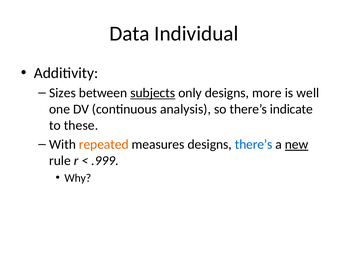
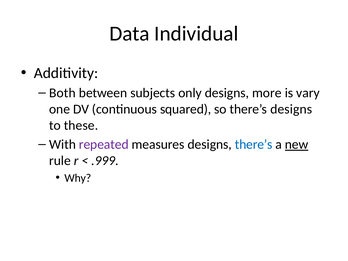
Sizes: Sizes -> Both
subjects underline: present -> none
well: well -> vary
analysis: analysis -> squared
there’s indicate: indicate -> designs
repeated colour: orange -> purple
